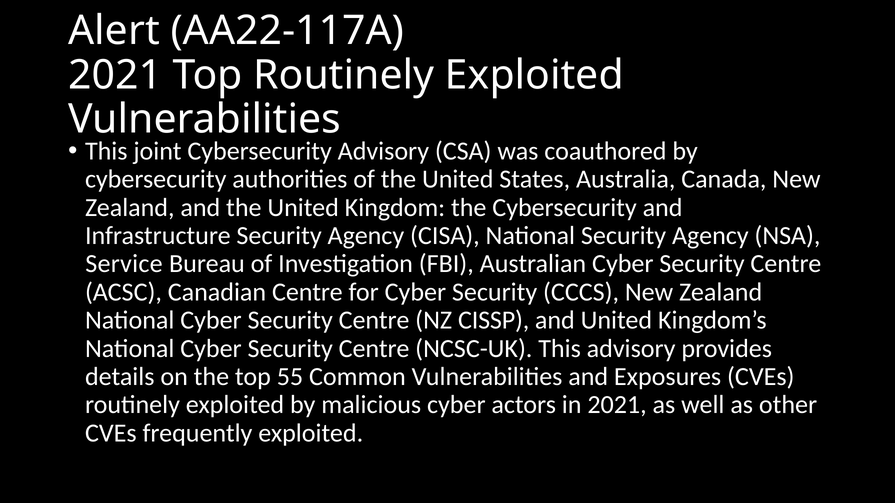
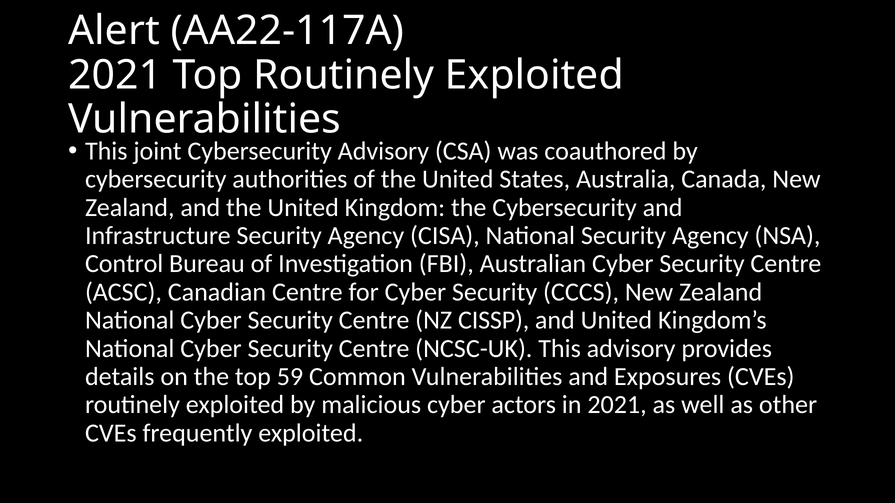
Service: Service -> Control
55: 55 -> 59
